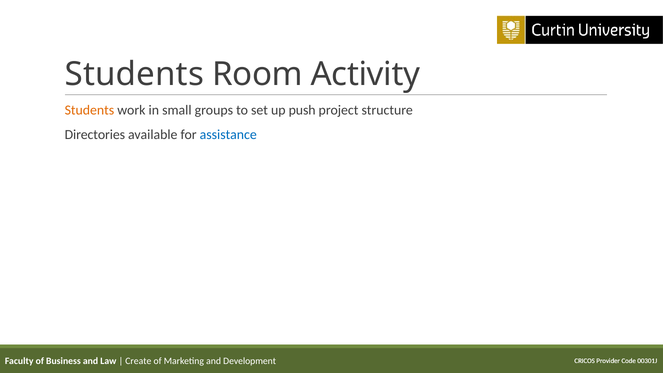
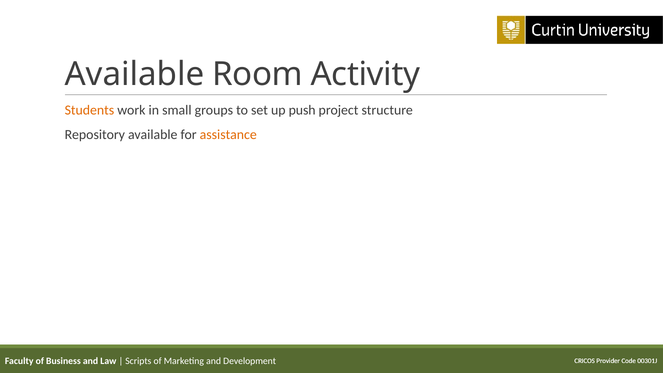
Students at (134, 74): Students -> Available
Directories: Directories -> Repository
assistance colour: blue -> orange
Create: Create -> Scripts
